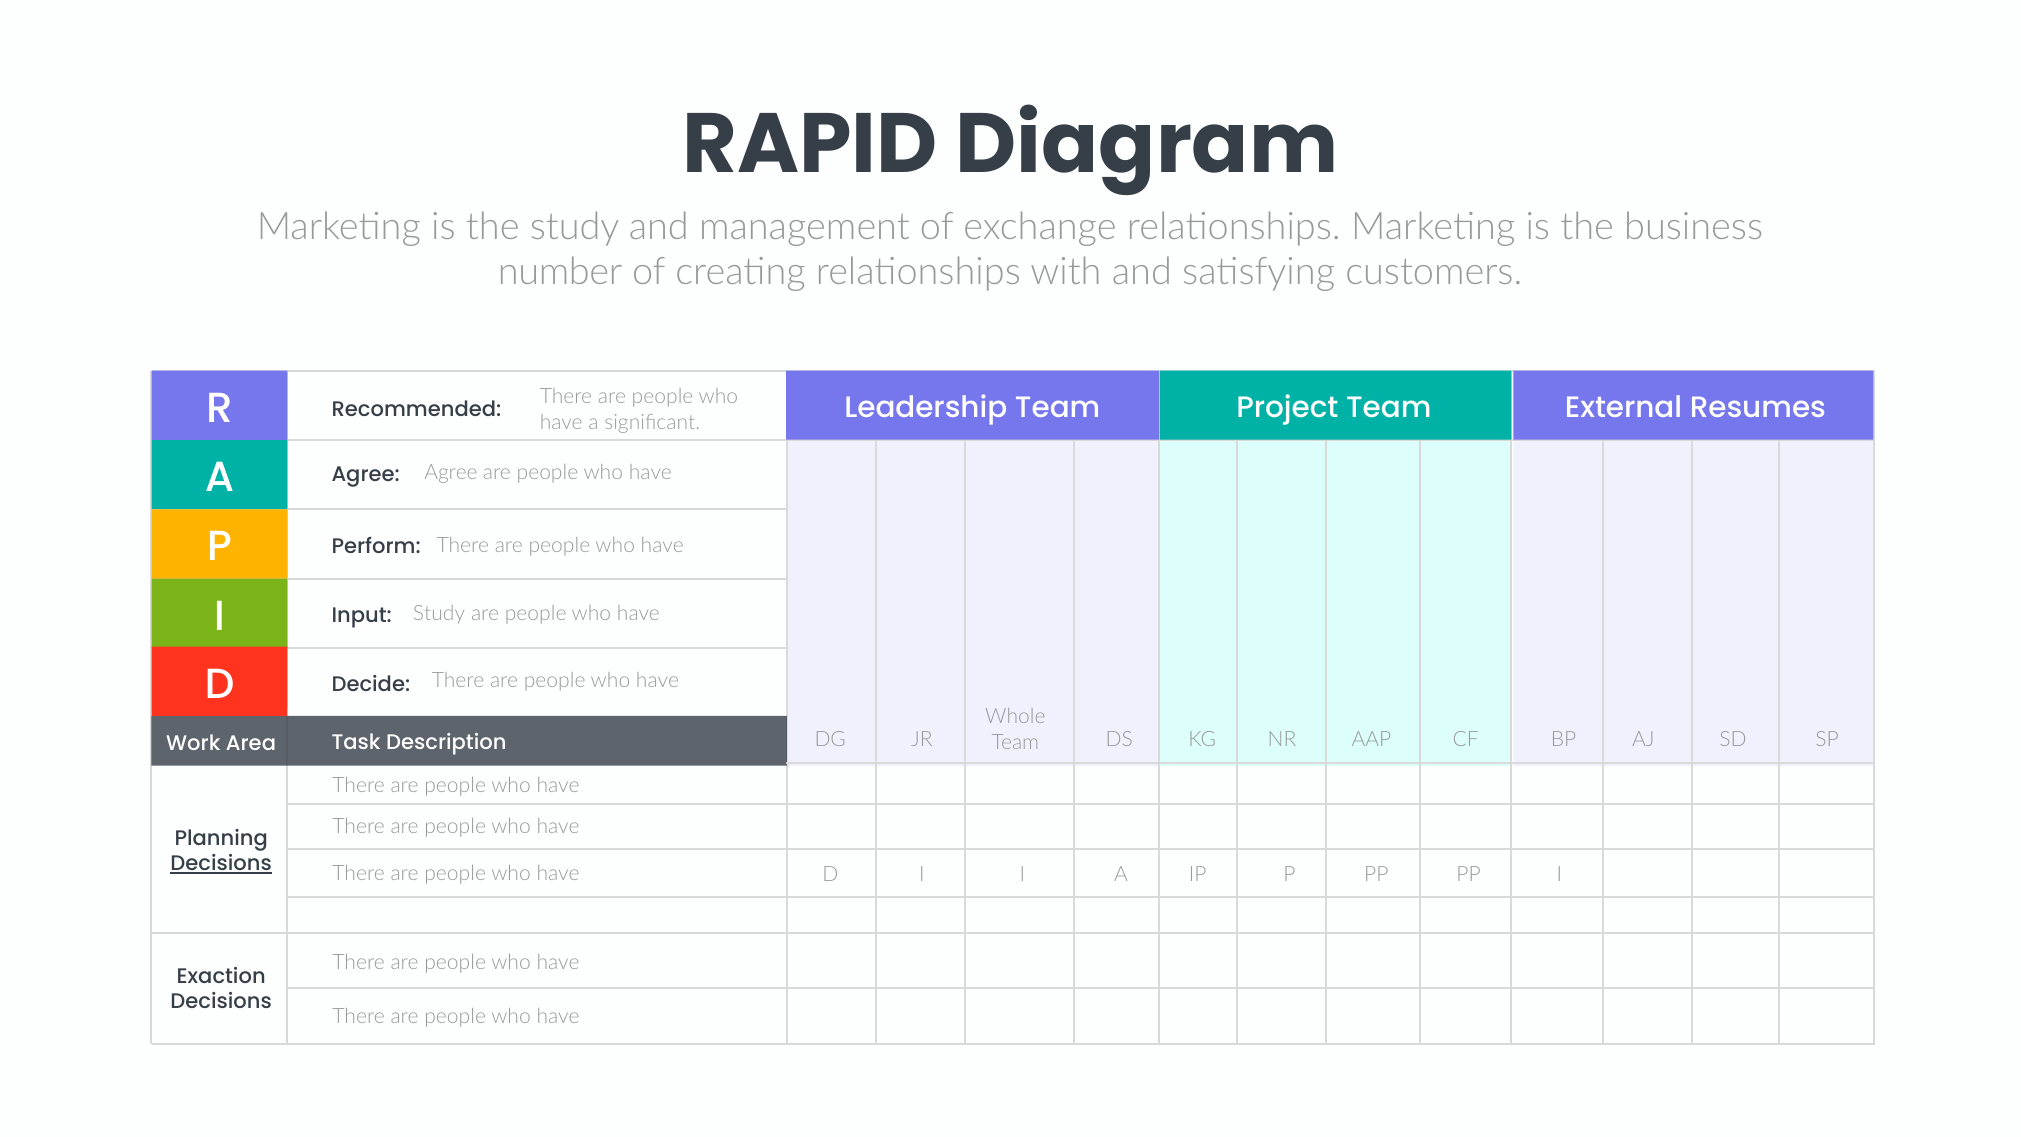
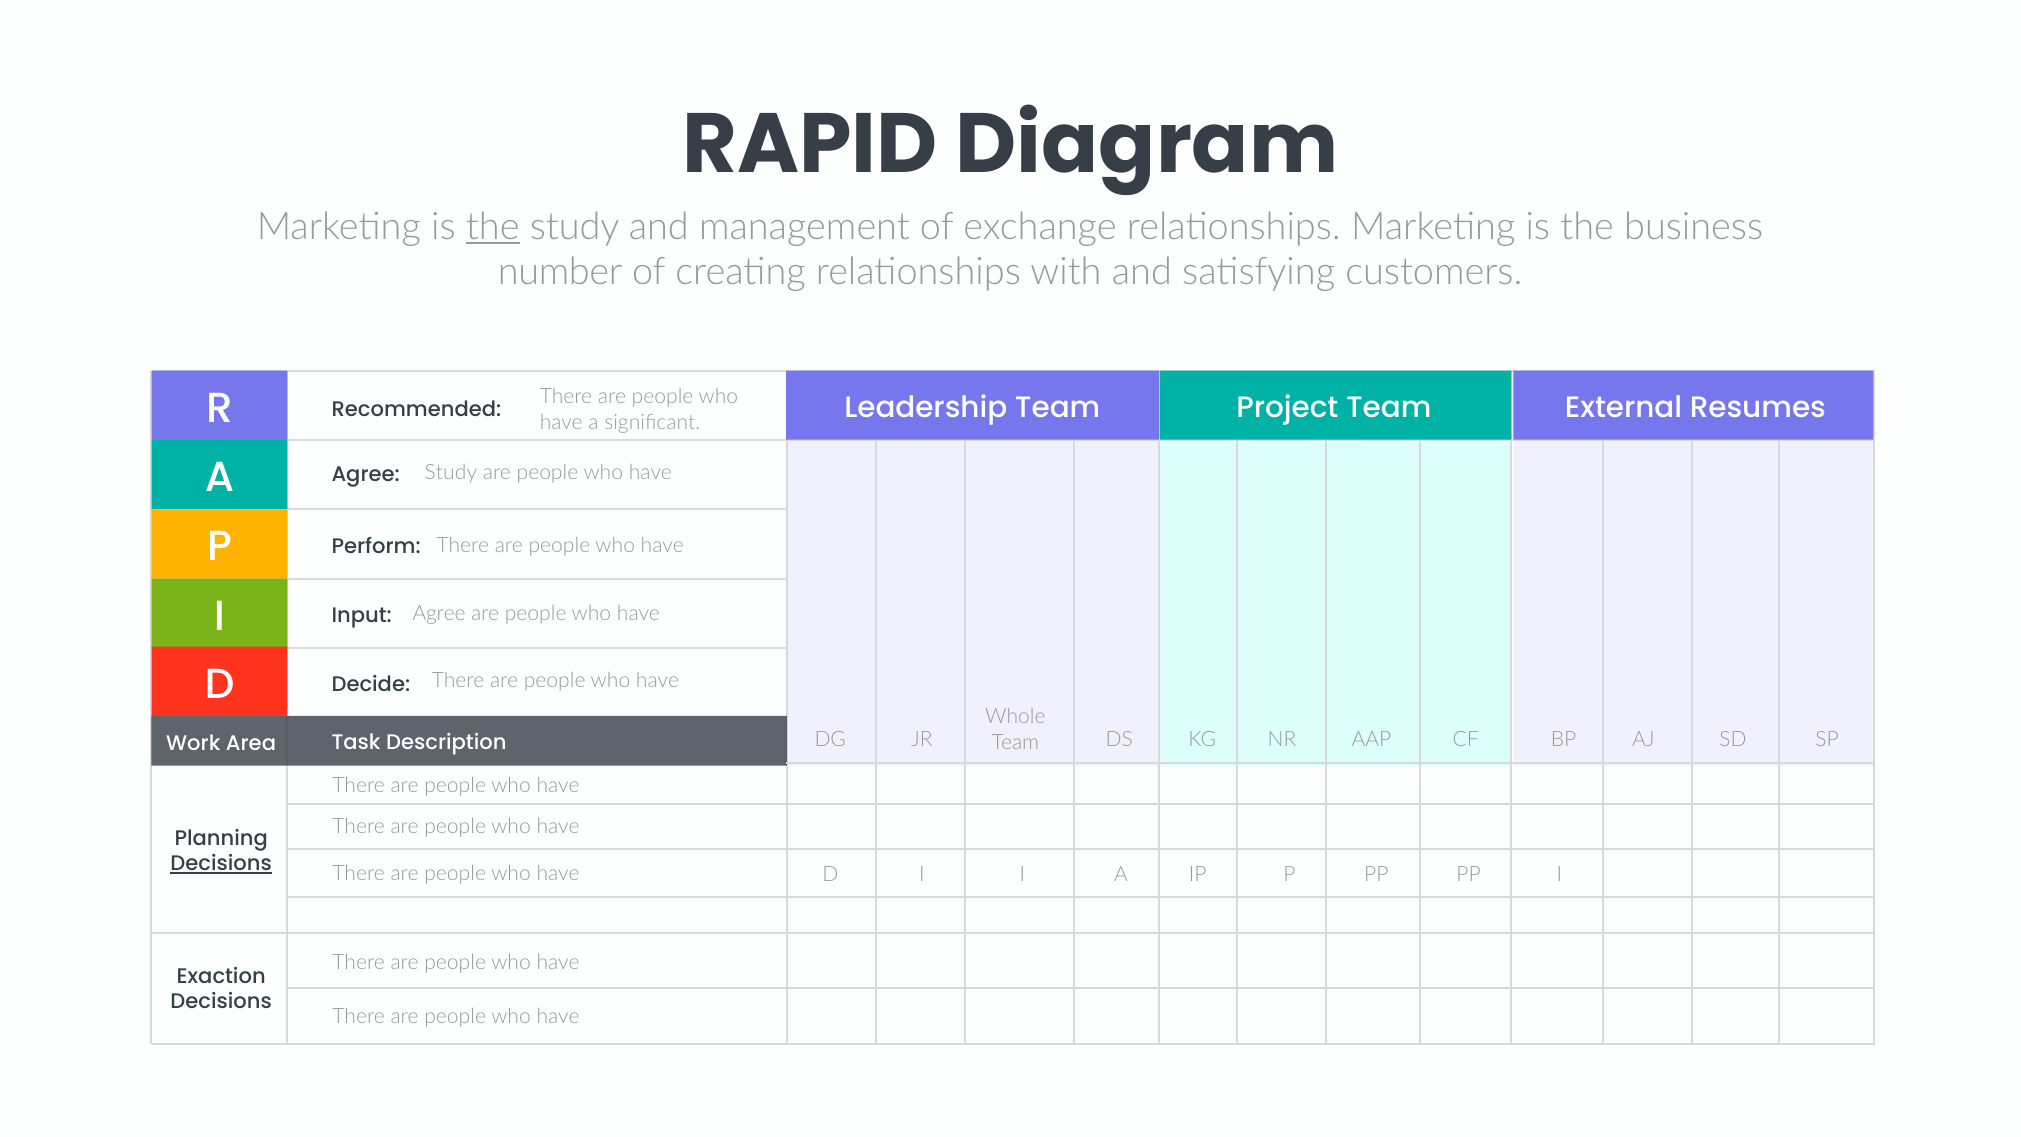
the at (493, 227) underline: none -> present
Agree at (451, 473): Agree -> Study
Study at (439, 614): Study -> Agree
